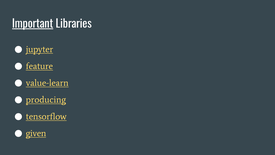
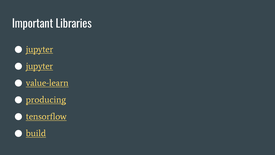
Important underline: present -> none
feature at (39, 66): feature -> jupyter
given: given -> build
